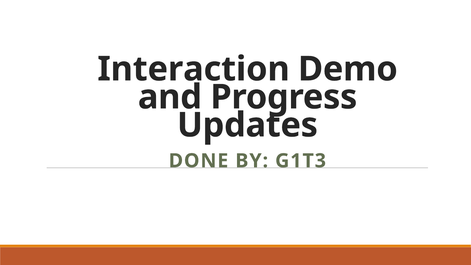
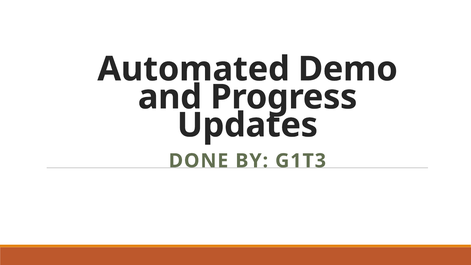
Interaction: Interaction -> Automated
